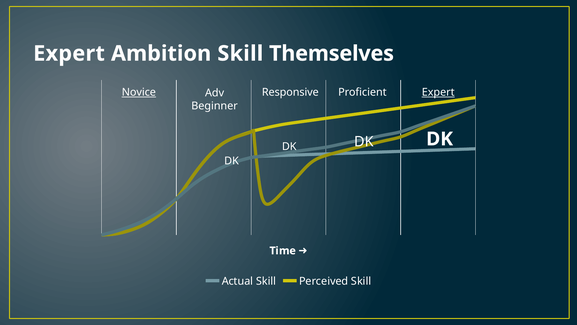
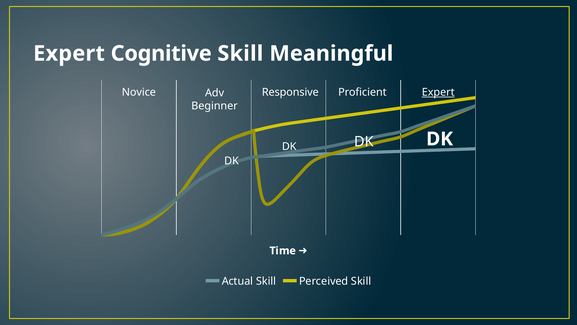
Ambition: Ambition -> Cognitive
Themselves: Themselves -> Meaningful
Novice underline: present -> none
